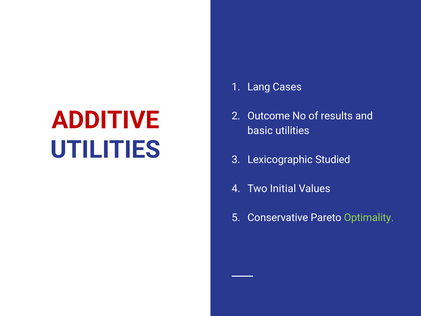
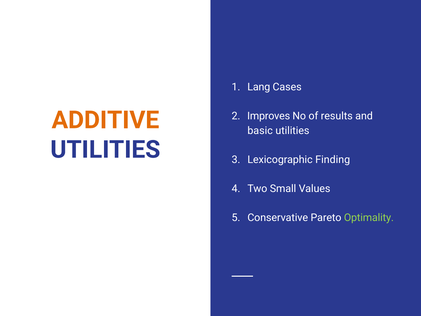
ADDITIVE colour: red -> orange
Outcome: Outcome -> Improves
Studied: Studied -> Finding
Initial: Initial -> Small
